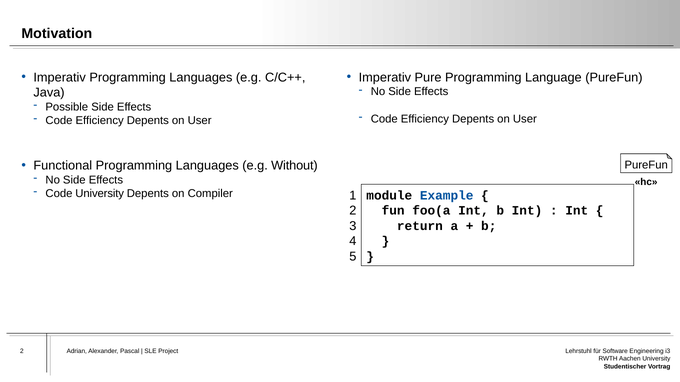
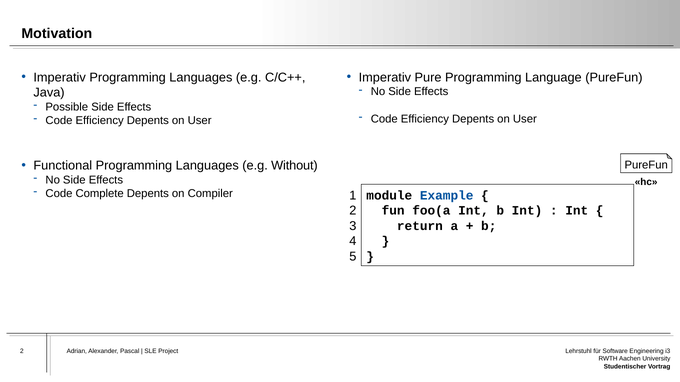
Code University: University -> Complete
